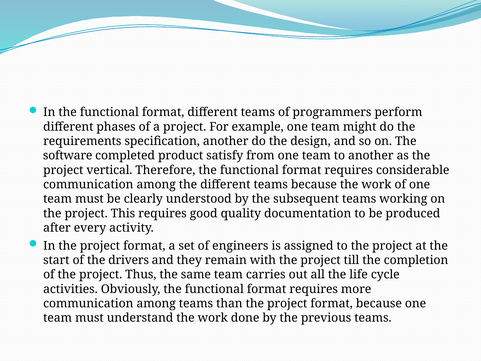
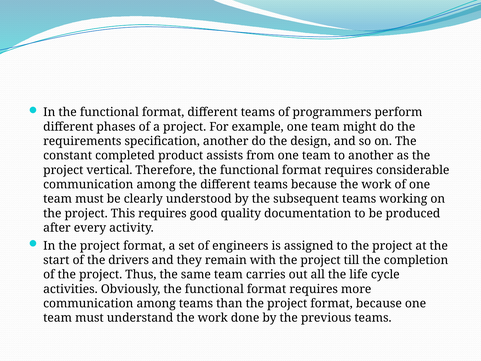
software: software -> constant
satisfy: satisfy -> assists
